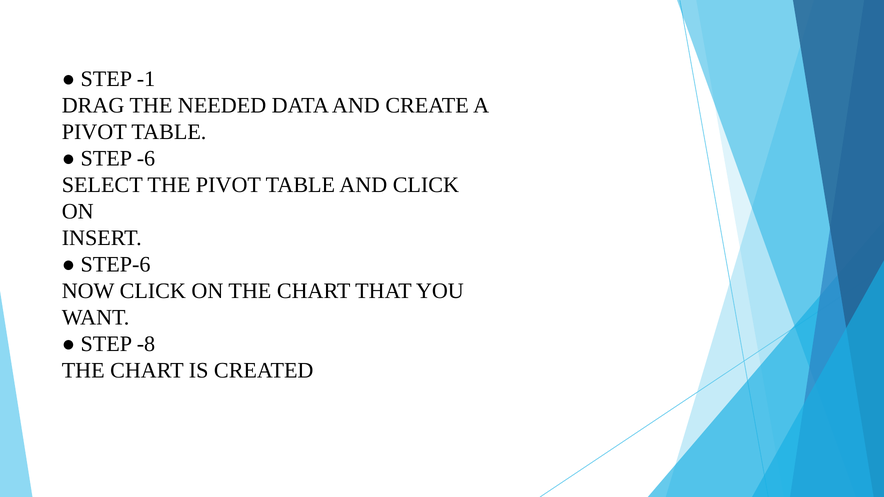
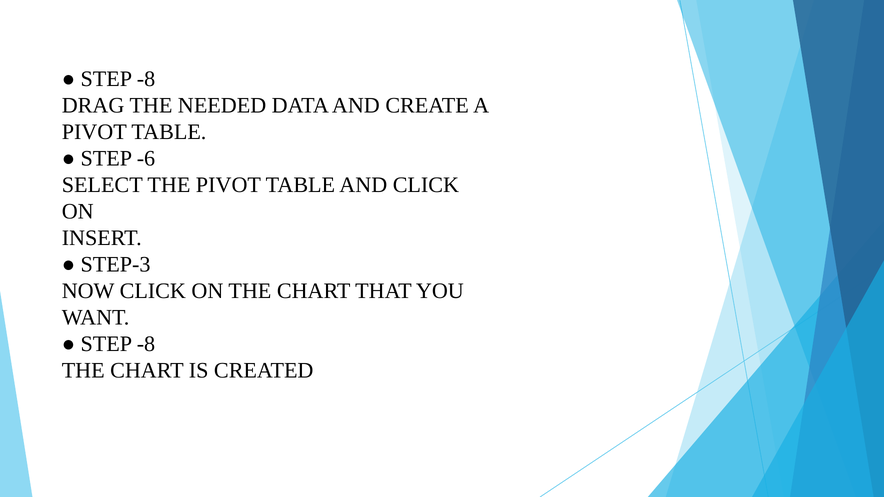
-1 at (146, 79): -1 -> -8
STEP-6: STEP-6 -> STEP-3
